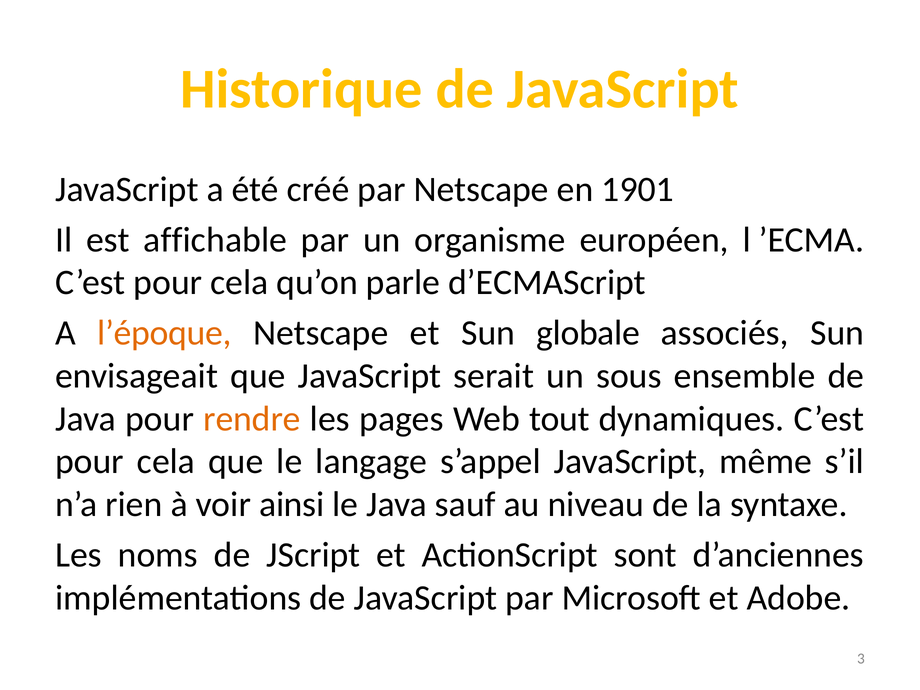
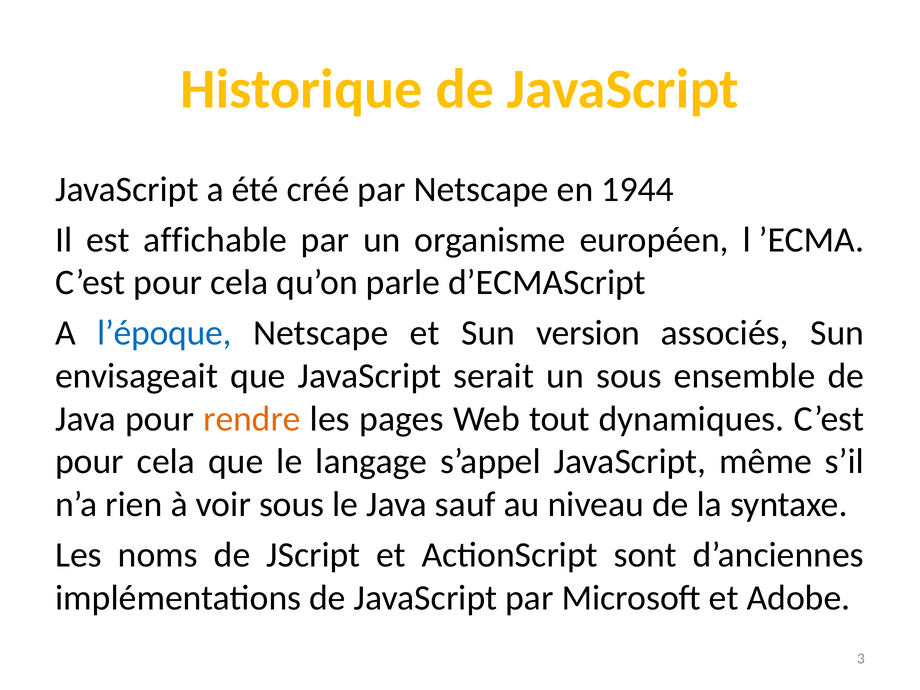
1901: 1901 -> 1944
l’époque colour: orange -> blue
globale: globale -> version
voir ainsi: ainsi -> sous
